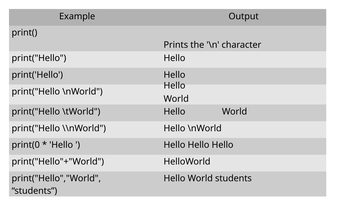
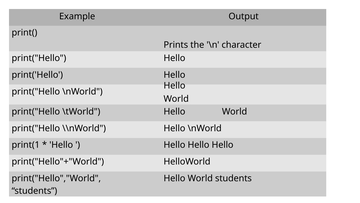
print(0: print(0 -> print(1
